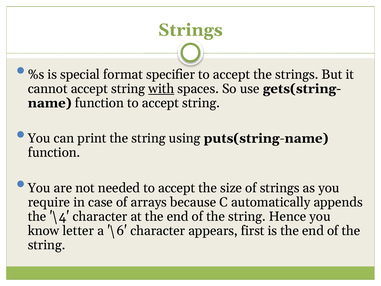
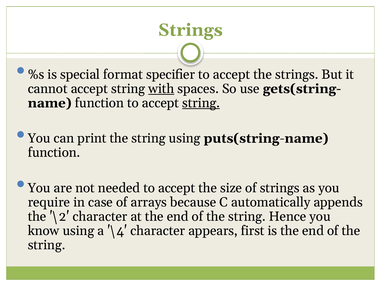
string at (201, 103) underline: none -> present
\4: \4 -> \2
know letter: letter -> using
\6: \6 -> \4
